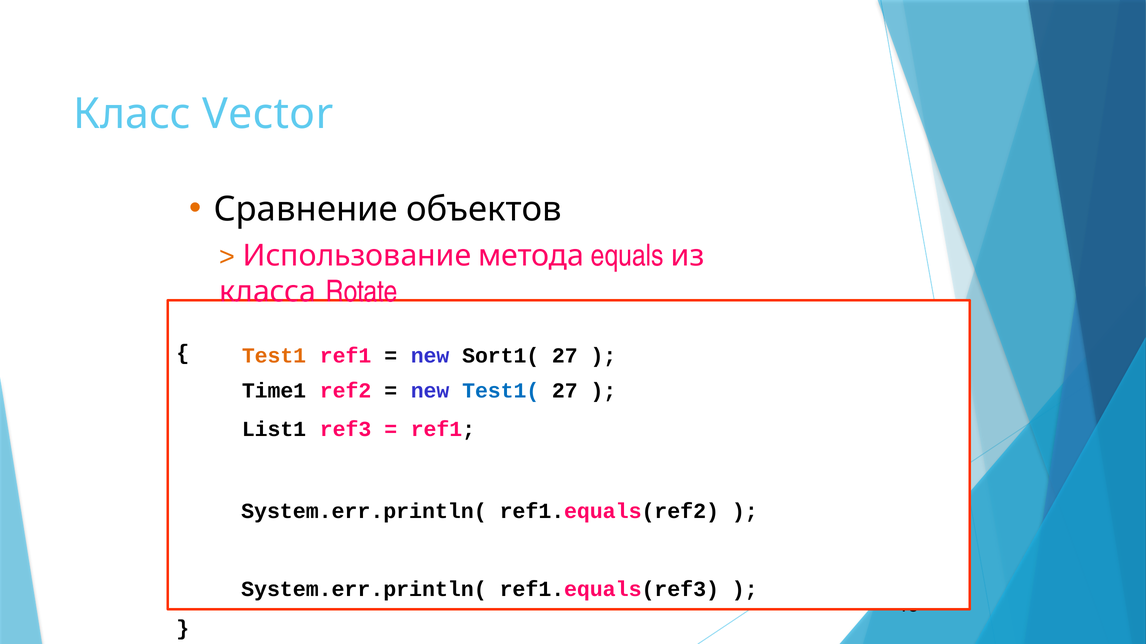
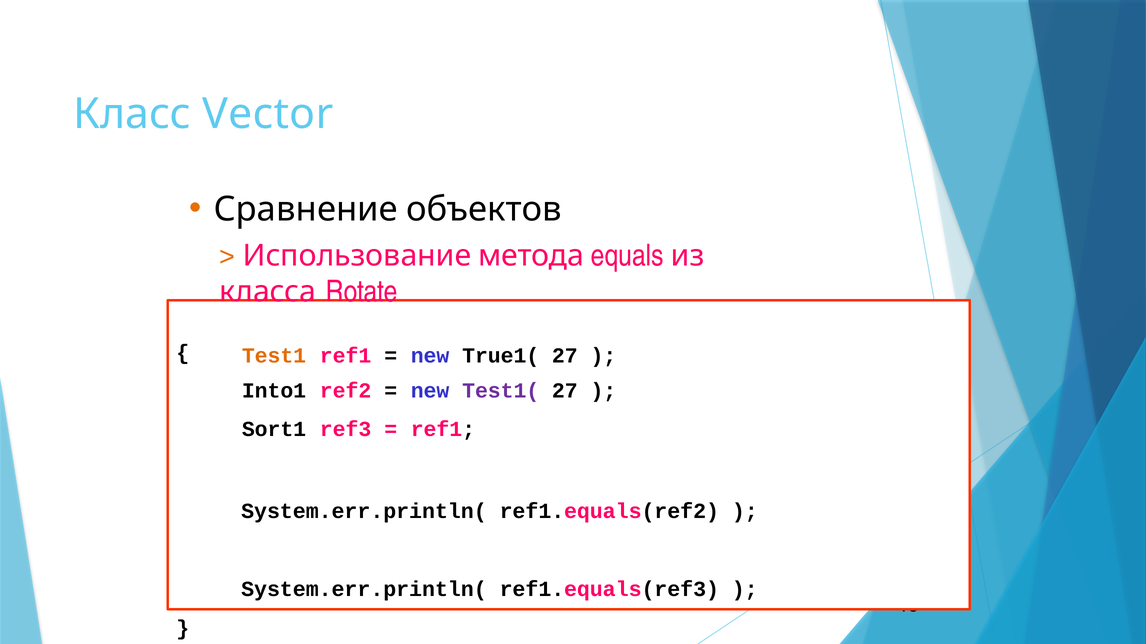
Sort1(: Sort1( -> True1(
Time1: Time1 -> Into1
Test1( colour: blue -> purple
List1: List1 -> Sort1
